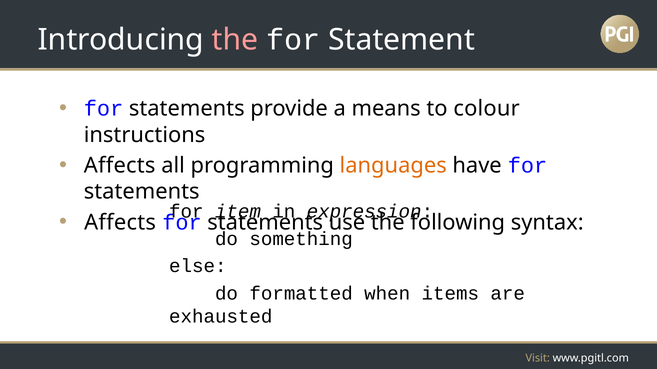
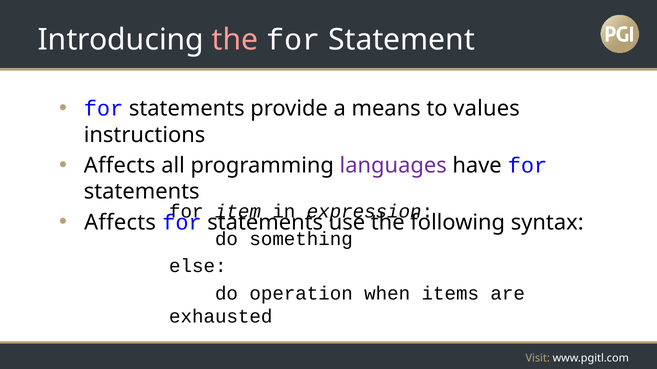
colour: colour -> values
languages colour: orange -> purple
formatted: formatted -> operation
